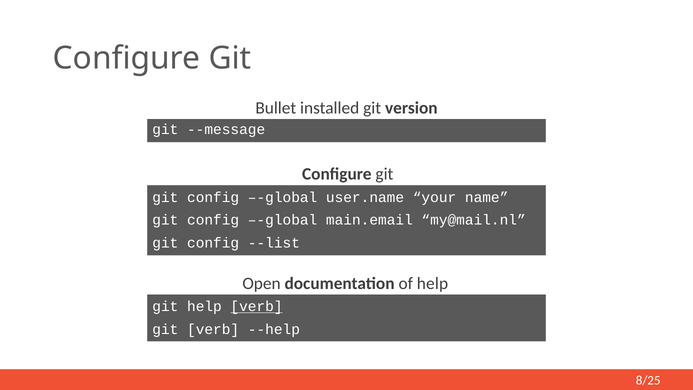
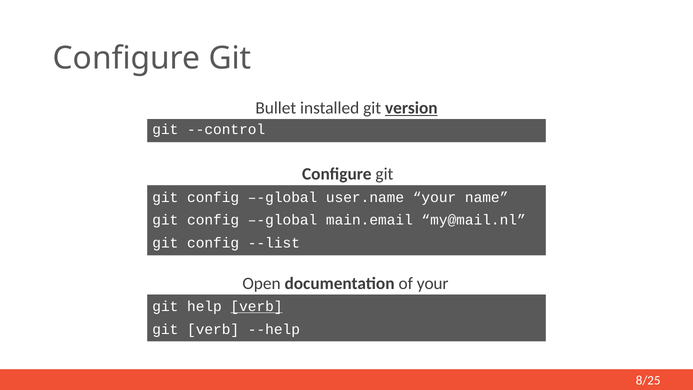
version underline: none -> present
--message: --message -> --control
of help: help -> your
